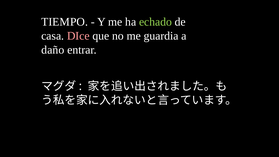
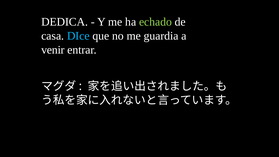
TIEMPO: TIEMPO -> DEDICA
DIce colour: pink -> light blue
daño: daño -> venir
